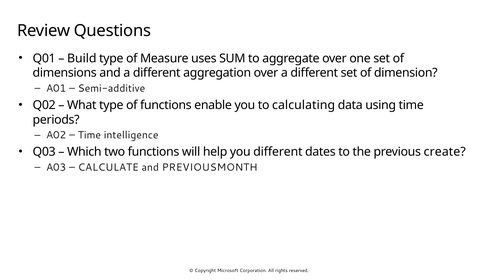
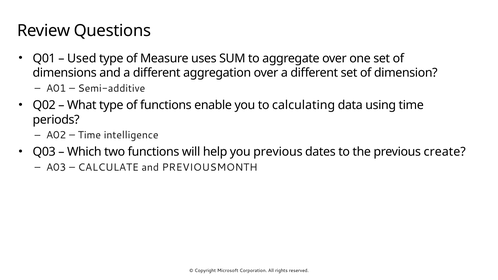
Build: Build -> Used
you different: different -> previous
